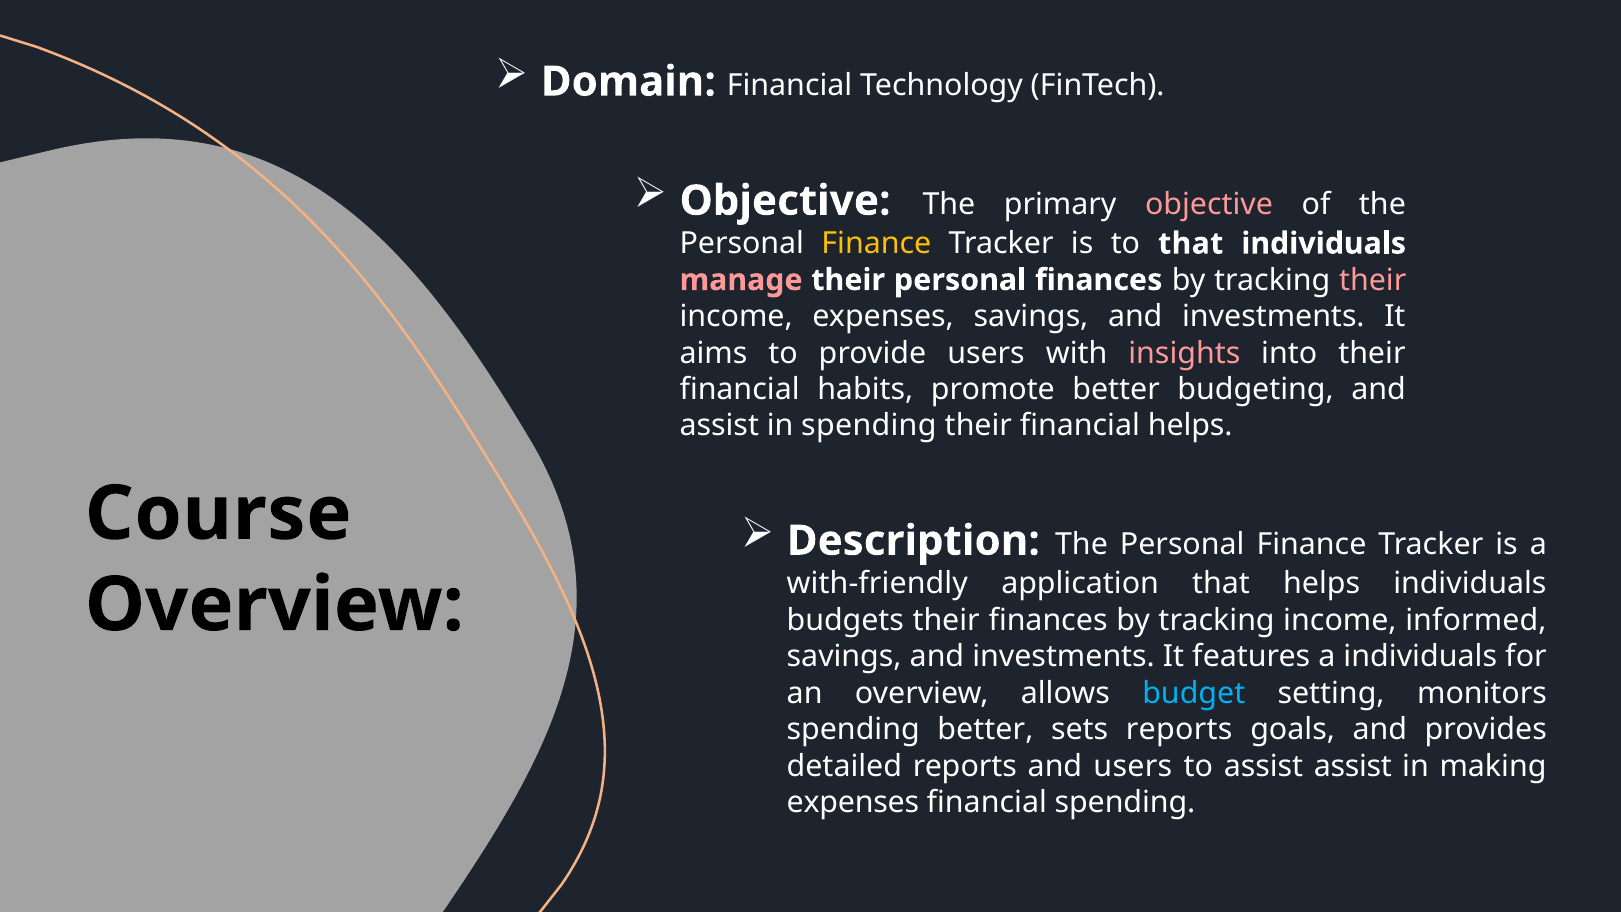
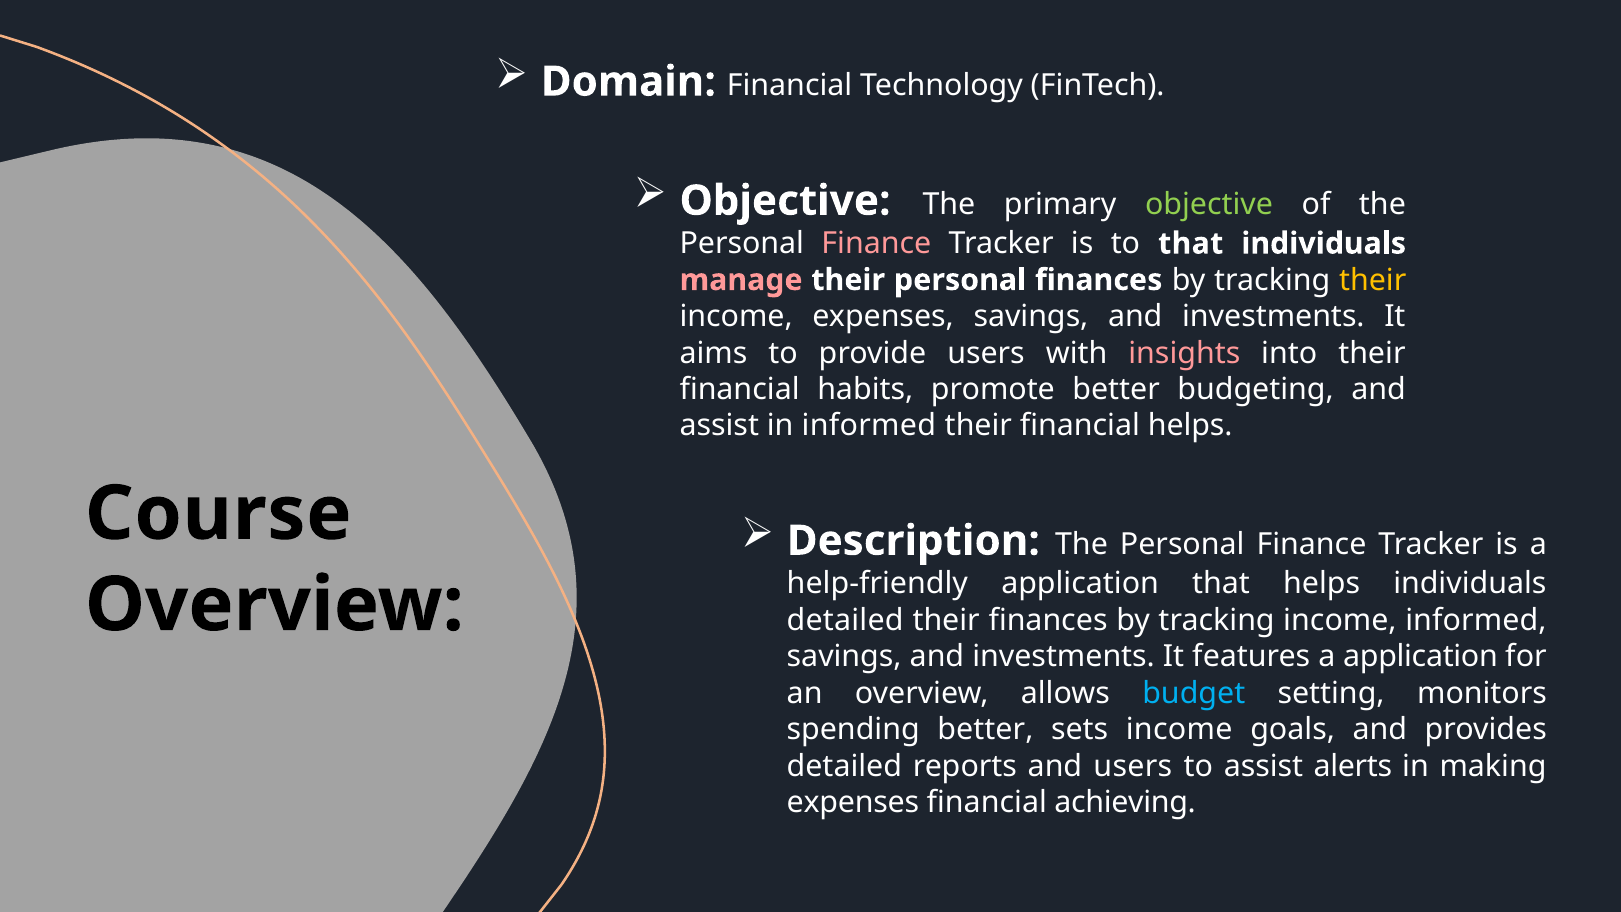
objective at (1209, 205) colour: pink -> light green
Finance at (876, 244) colour: yellow -> pink
their at (1373, 280) colour: pink -> yellow
in spending: spending -> informed
with-friendly: with-friendly -> help-friendly
budgets at (845, 620): budgets -> detailed
a individuals: individuals -> application
sets reports: reports -> income
assist assist: assist -> alerts
financial spending: spending -> achieving
